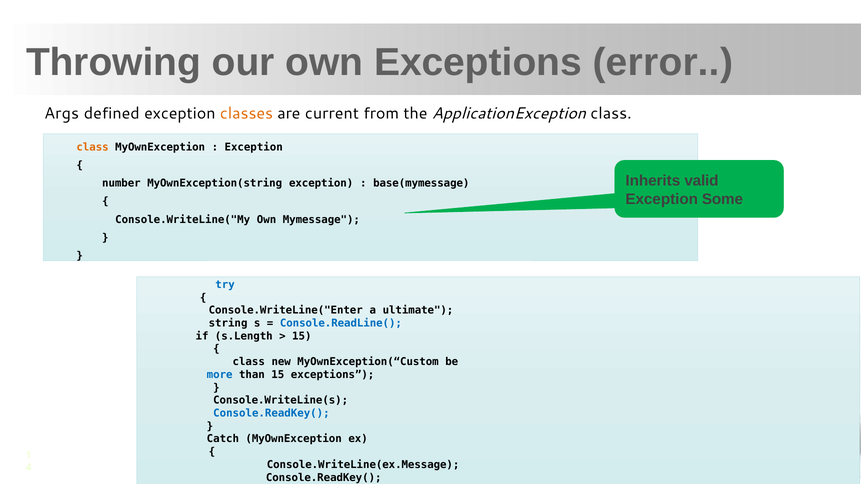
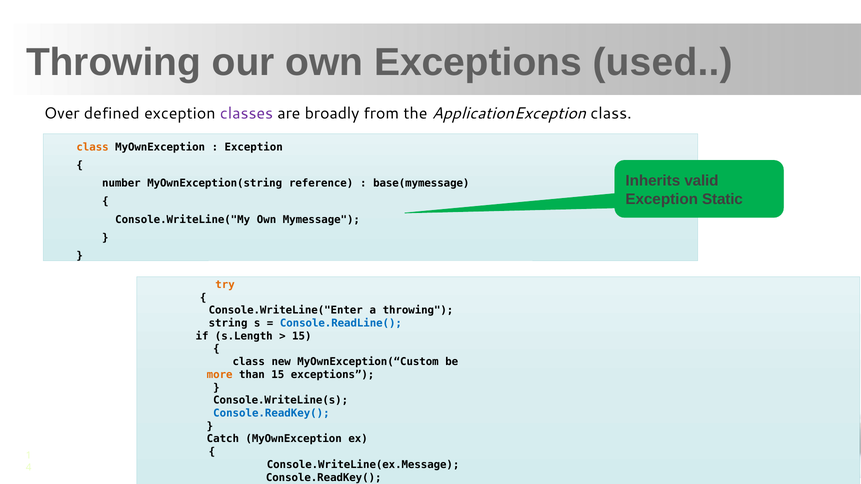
error: error -> used
Args: Args -> Over
classes colour: orange -> purple
current: current -> broadly
MyOwnException(string exception: exception -> reference
Some: Some -> Static
try colour: blue -> orange
a ultimate: ultimate -> throwing
more colour: blue -> orange
